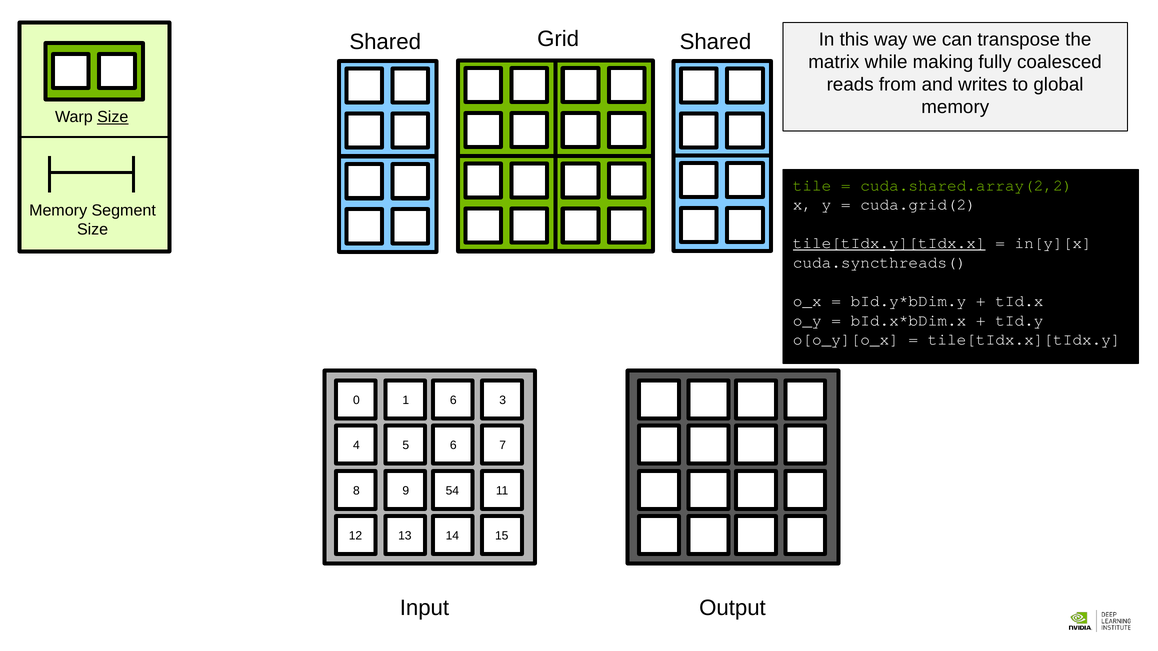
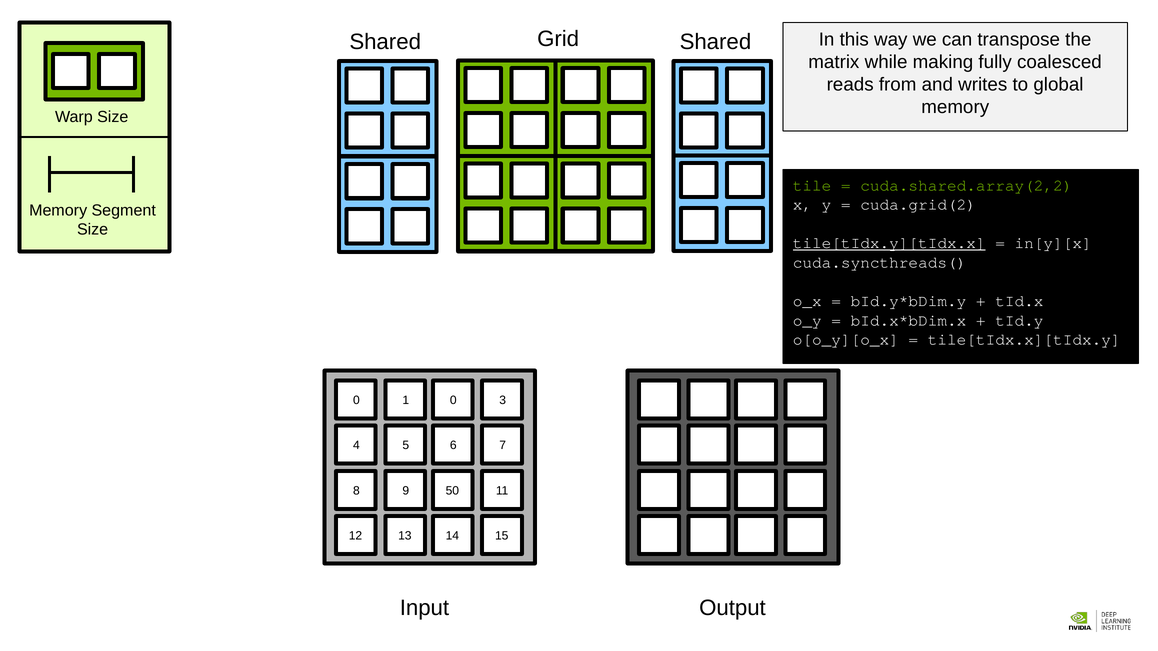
Size at (113, 117) underline: present -> none
1 6: 6 -> 0
54: 54 -> 50
